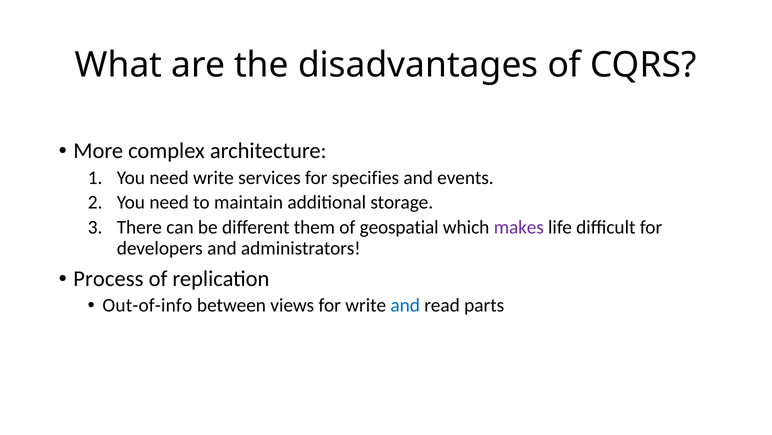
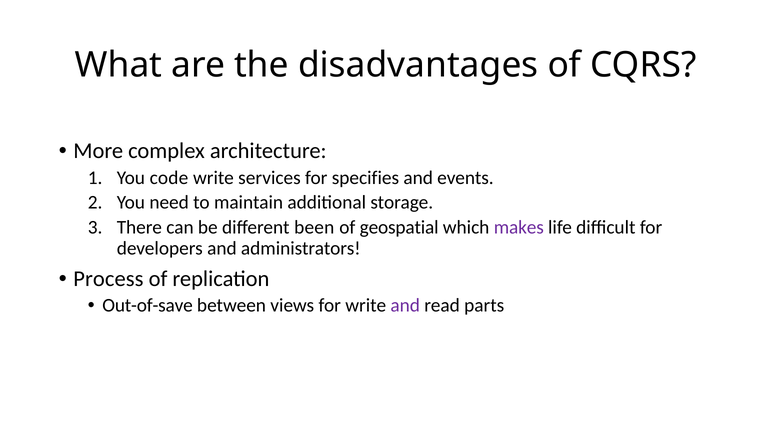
need at (169, 177): need -> code
them: them -> been
Out-of-info: Out-of-info -> Out-of-save
and at (405, 305) colour: blue -> purple
